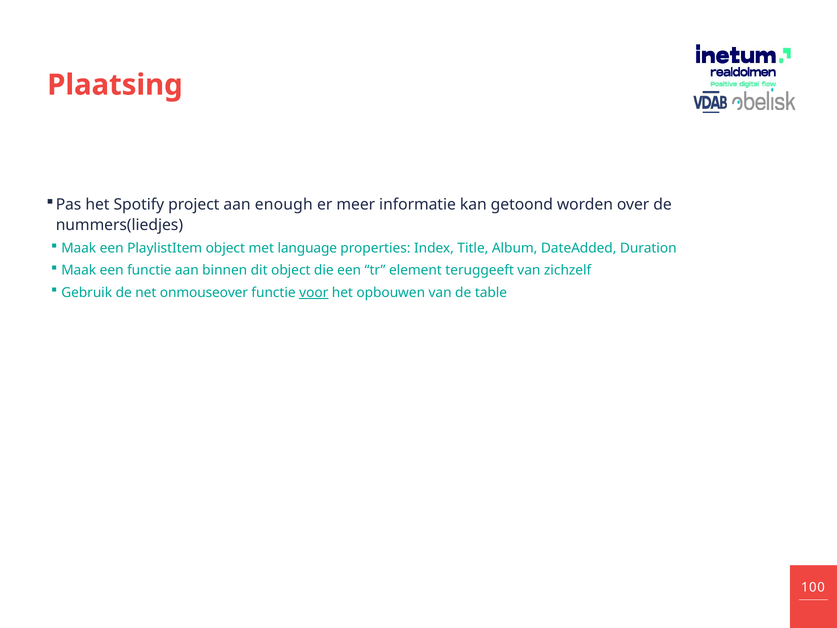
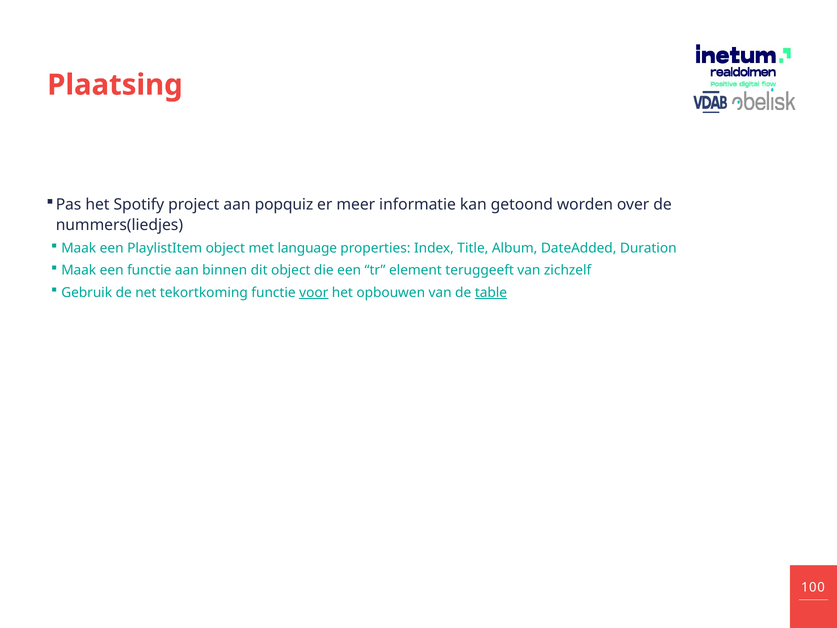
enough: enough -> popquiz
onmouseover: onmouseover -> tekortkoming
table underline: none -> present
